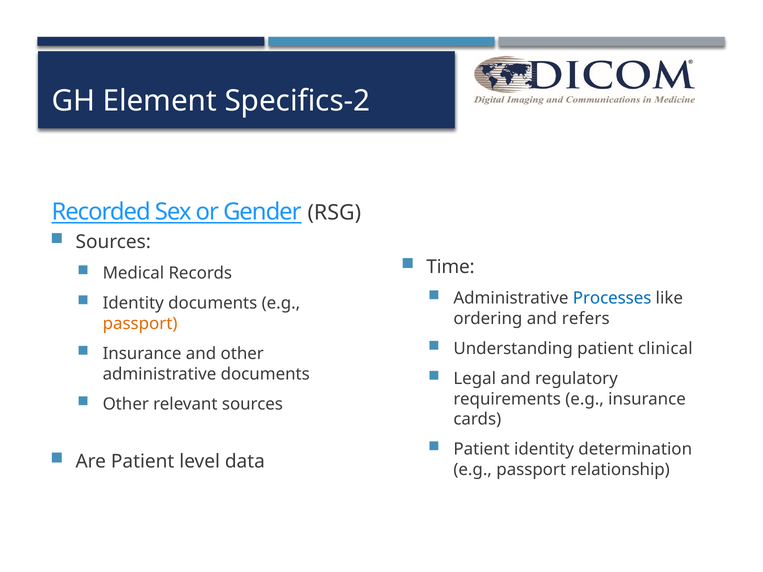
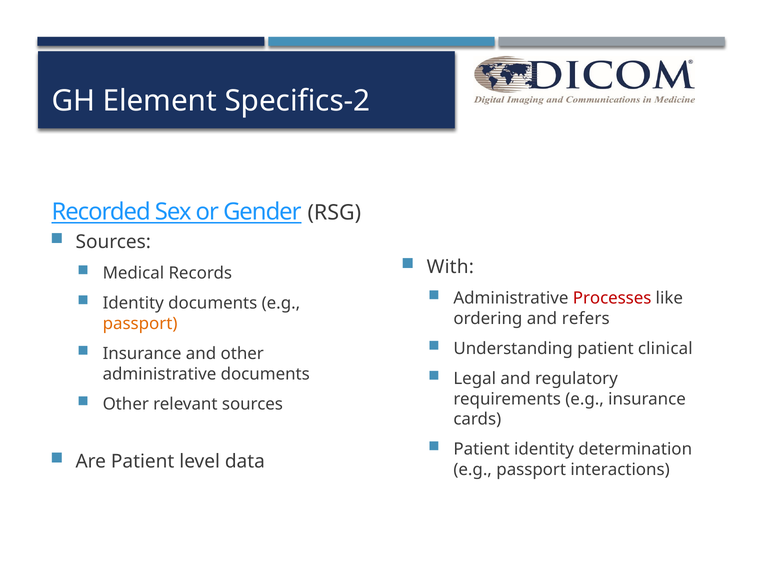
Time: Time -> With
Processes colour: blue -> red
relationship: relationship -> interactions
